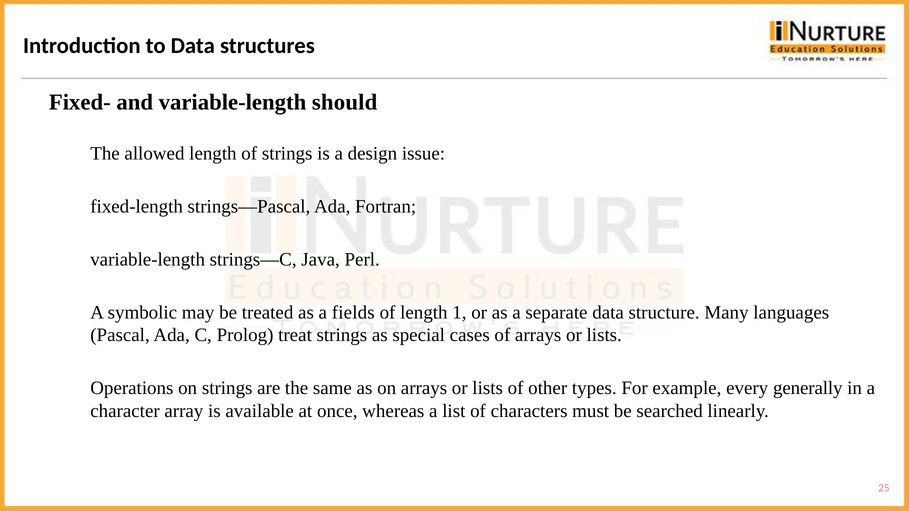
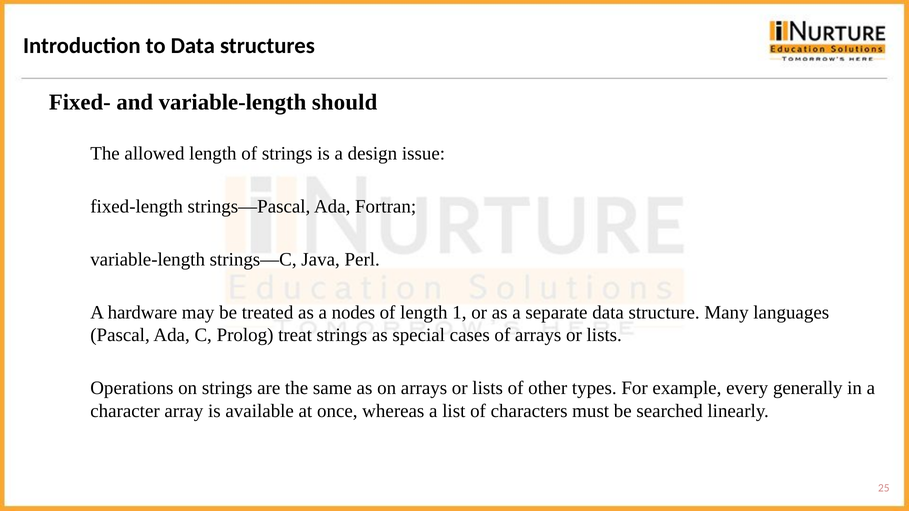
symbolic: symbolic -> hardware
fields: fields -> nodes
